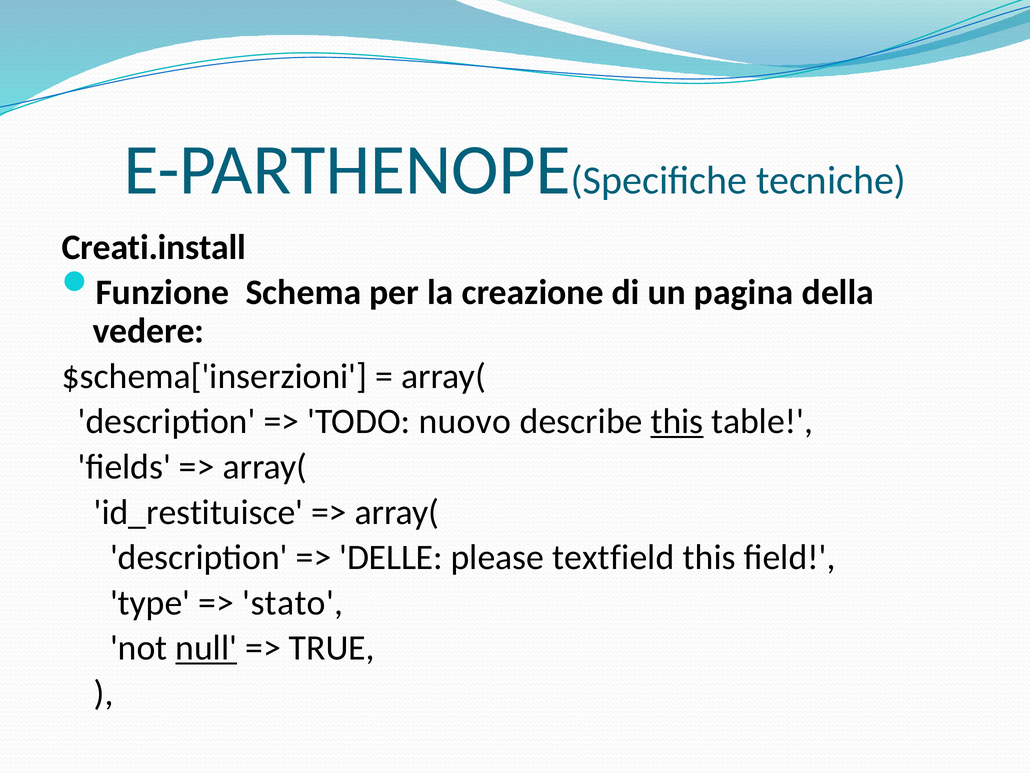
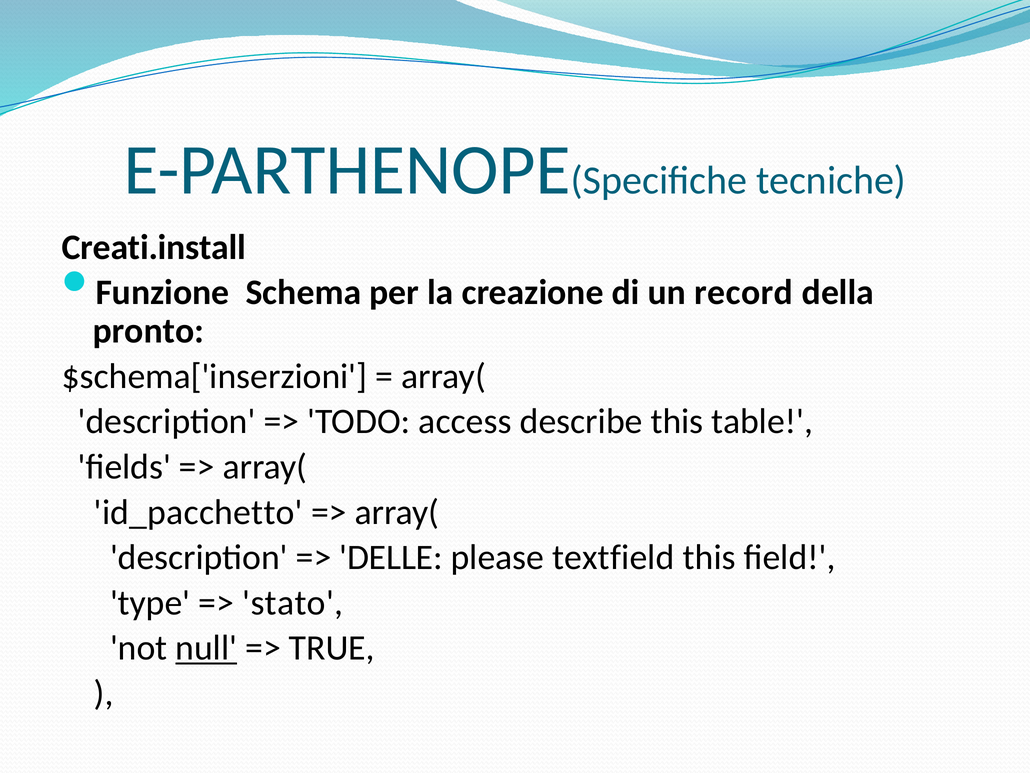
pagina: pagina -> record
vedere: vedere -> pronto
nuovo: nuovo -> access
this at (677, 421) underline: present -> none
id_restituisce: id_restituisce -> id_pacchetto
